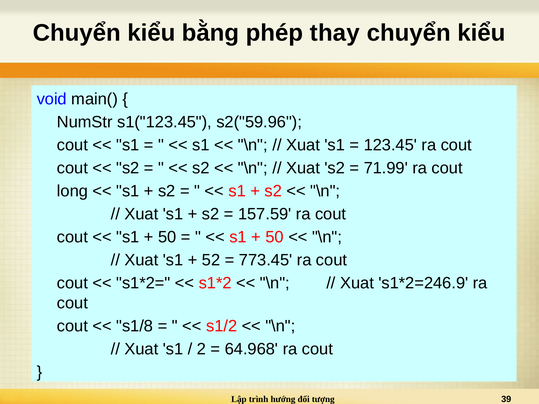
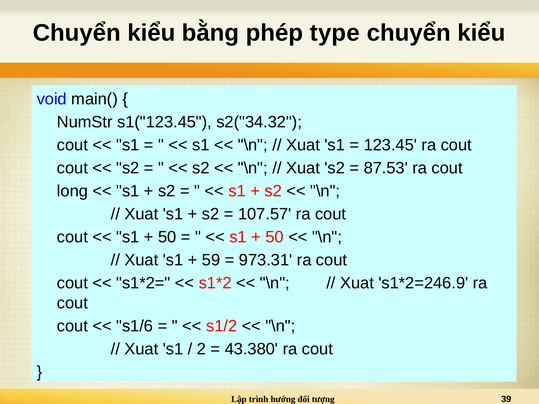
thay: thay -> type
s2("59.96: s2("59.96 -> s2("34.32
71.99: 71.99 -> 87.53
157.59: 157.59 -> 107.57
52: 52 -> 59
773.45: 773.45 -> 973.31
s1/8: s1/8 -> s1/6
64.968: 64.968 -> 43.380
